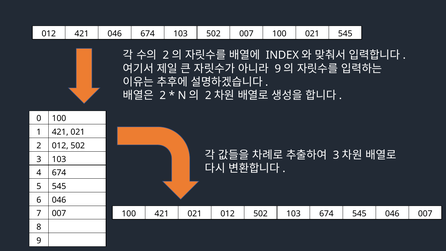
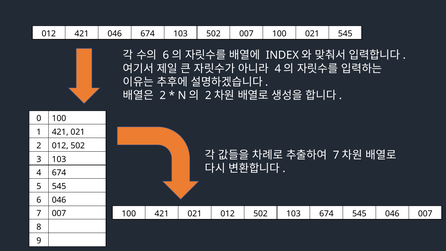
2 at (166, 55): 2 -> 6
9 at (278, 69): 9 -> 4
3 at (336, 155): 3 -> 7
